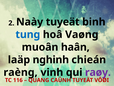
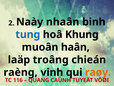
Naày tuyeät: tuyeät -> nhaân
Vaøng: Vaøng -> Khung
nghinh: nghinh -> troâng
raøy colour: purple -> orange
